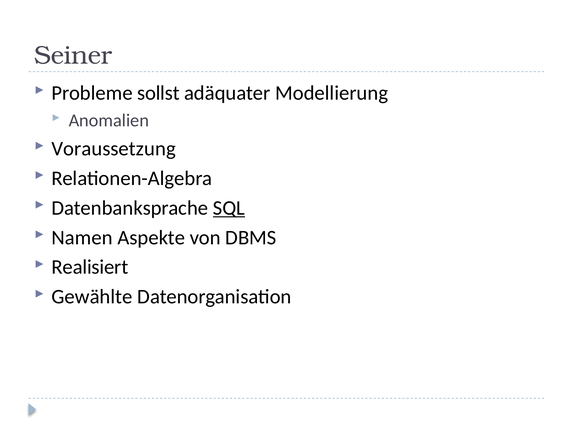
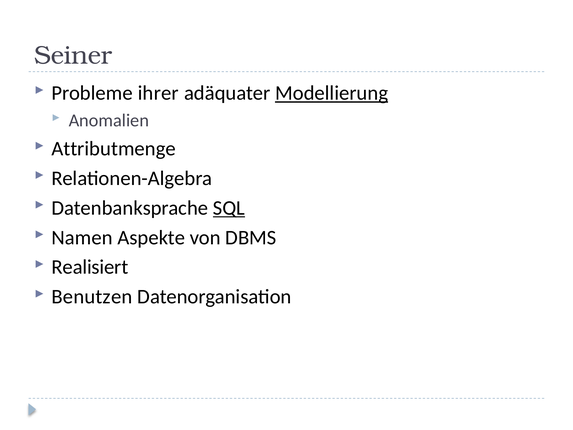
sollst: sollst -> ihrer
Modellierung underline: none -> present
Voraussetzung: Voraussetzung -> Attributmenge
Gewählte: Gewählte -> Benutzen
